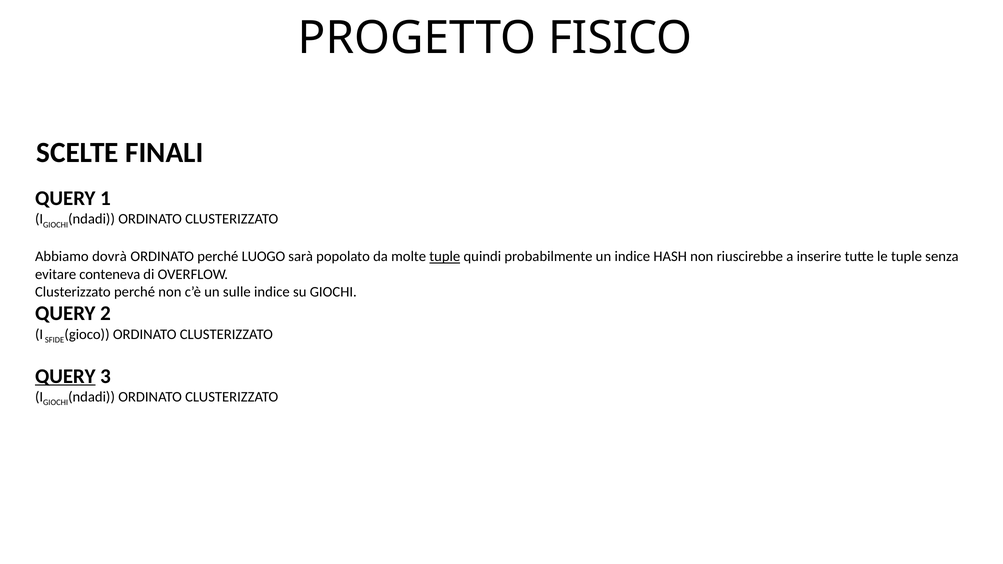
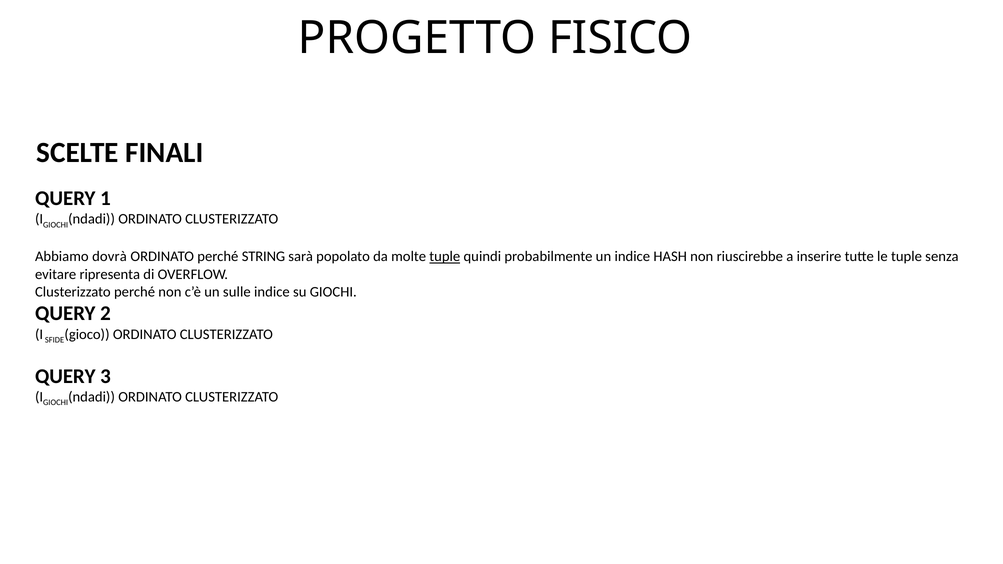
LUOGO: LUOGO -> STRING
conteneva: conteneva -> ripresenta
QUERY at (65, 376) underline: present -> none
